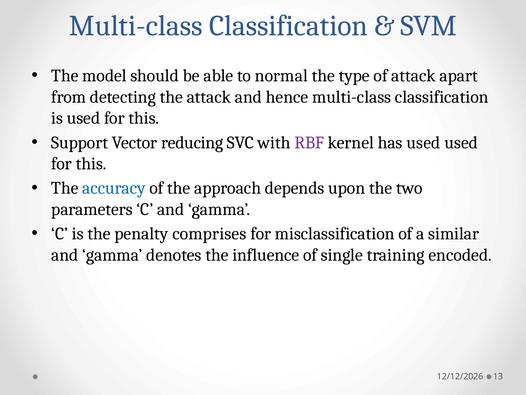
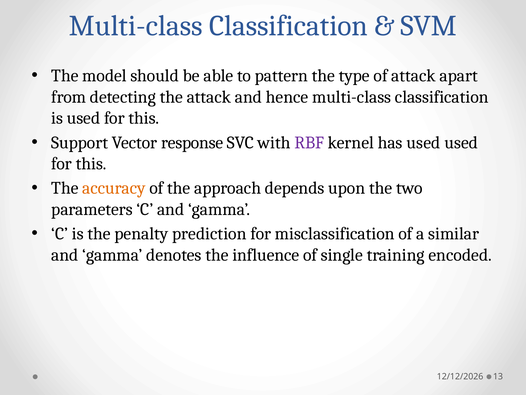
normal: normal -> pattern
reducing: reducing -> response
accuracy colour: blue -> orange
comprises: comprises -> prediction
